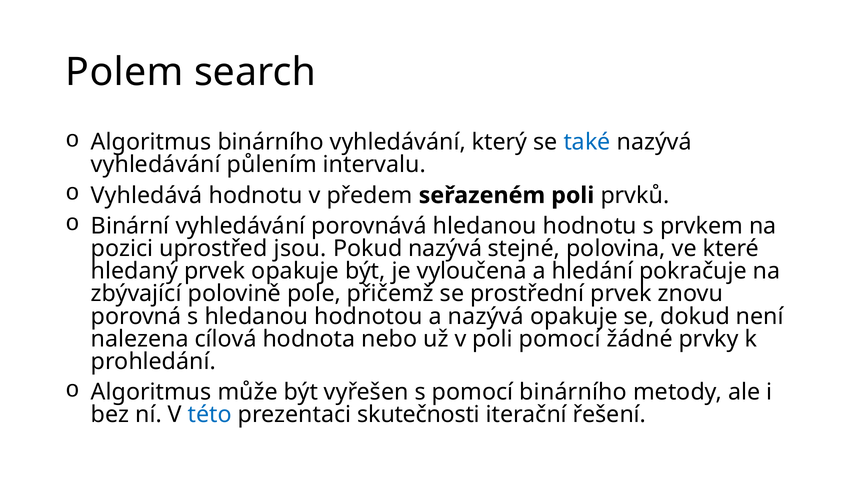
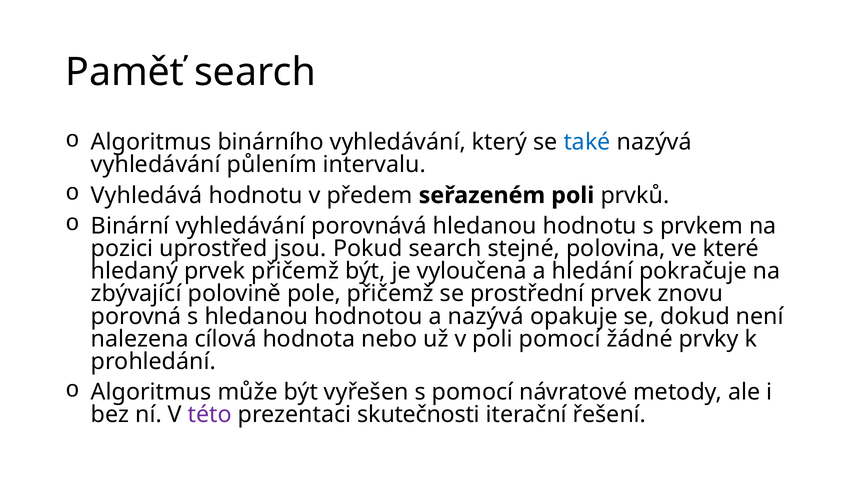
Polem: Polem -> Paměť
Pokud nazývá: nazývá -> search
prvek opakuje: opakuje -> přičemž
pomocí binárního: binárního -> návratové
této colour: blue -> purple
